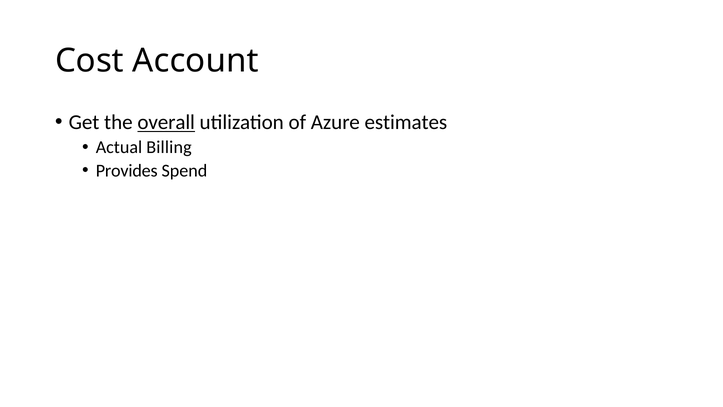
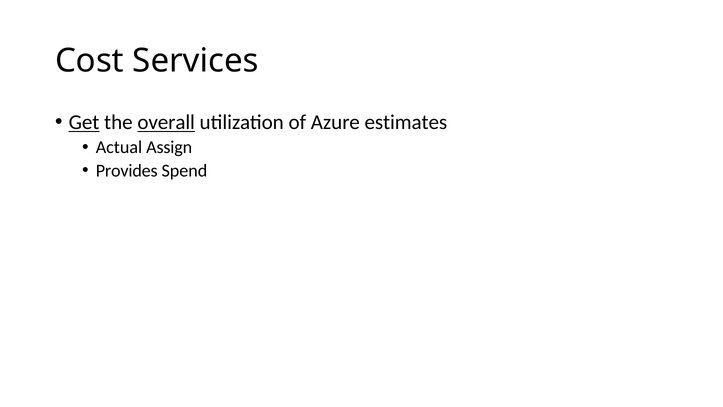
Account: Account -> Services
Get underline: none -> present
Billing: Billing -> Assign
